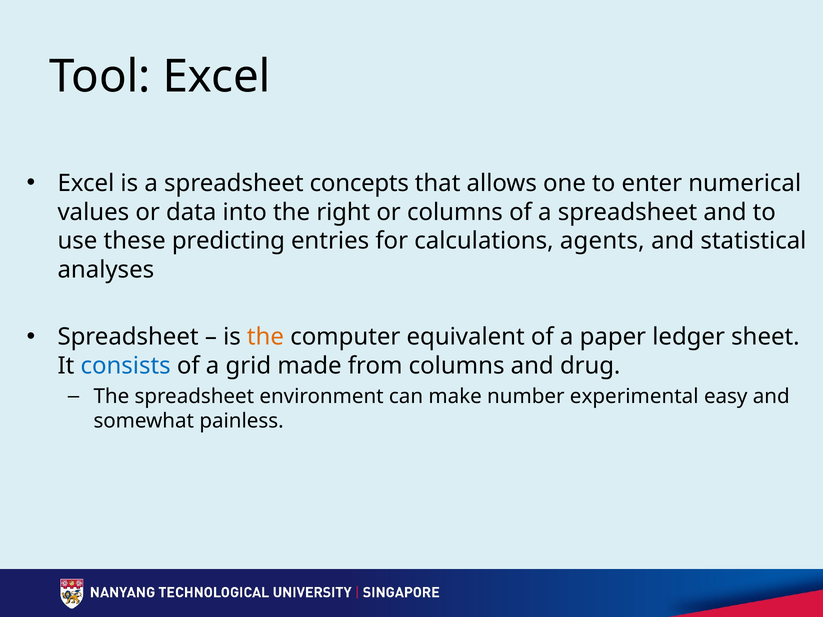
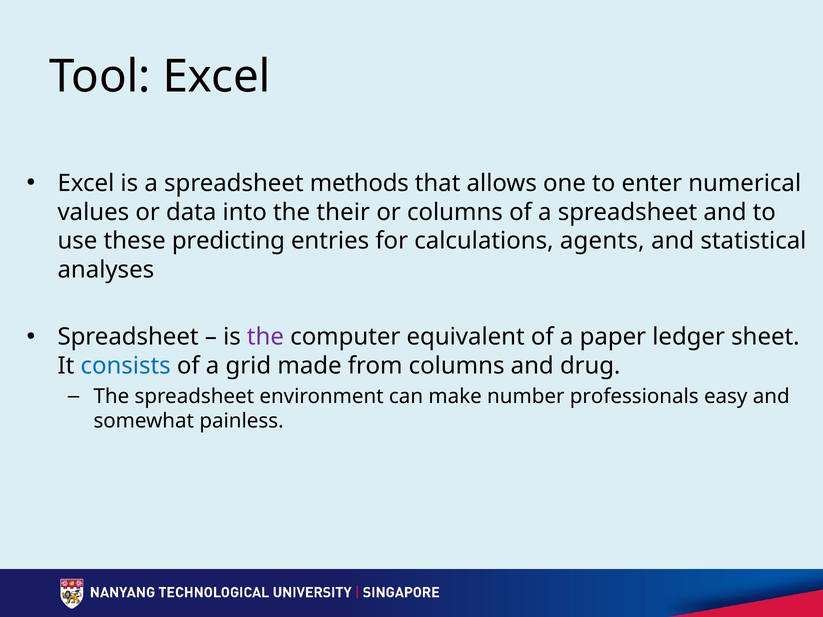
concepts: concepts -> methods
right: right -> their
the at (265, 337) colour: orange -> purple
experimental: experimental -> professionals
